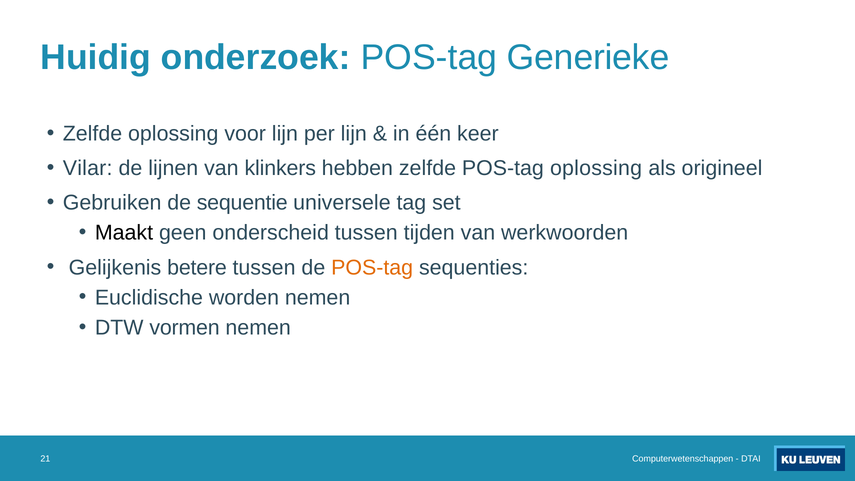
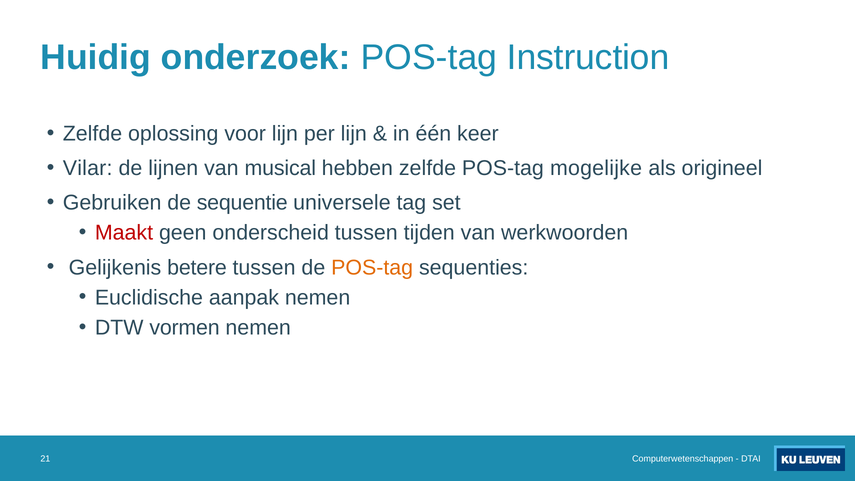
Generieke: Generieke -> Instruction
klinkers: klinkers -> musical
POS-tag oplossing: oplossing -> mogelijke
Maakt colour: black -> red
worden: worden -> aanpak
